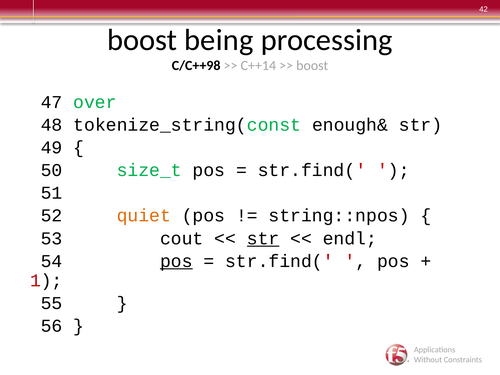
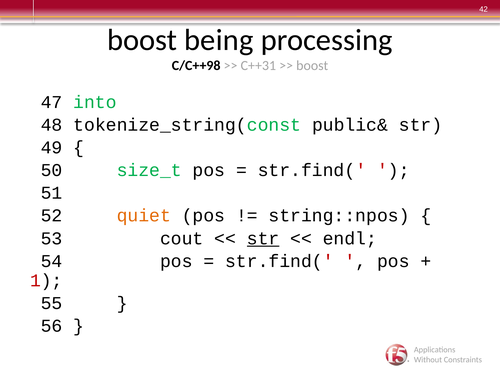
C++14: C++14 -> C++31
over: over -> into
enough&: enough& -> public&
pos at (176, 261) underline: present -> none
